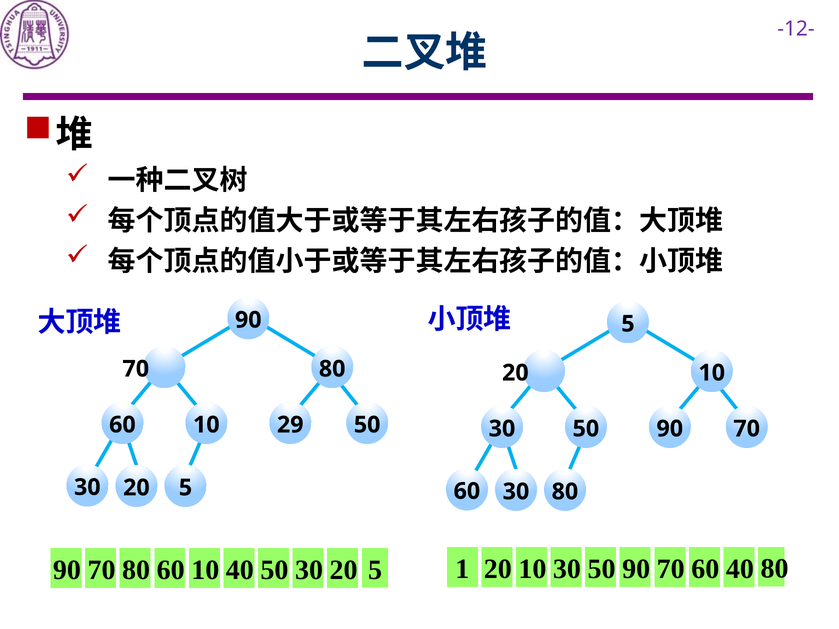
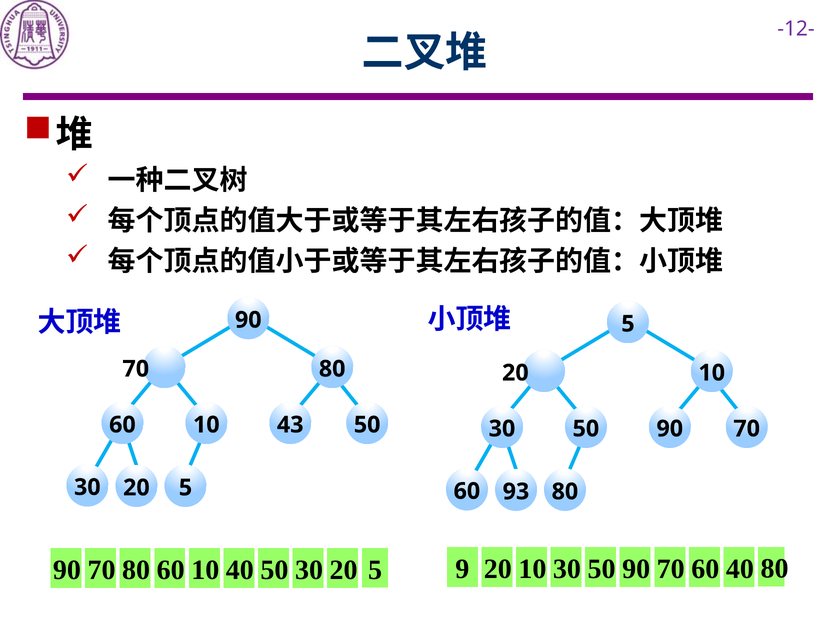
29: 29 -> 43
30 at (516, 492): 30 -> 93
1: 1 -> 9
